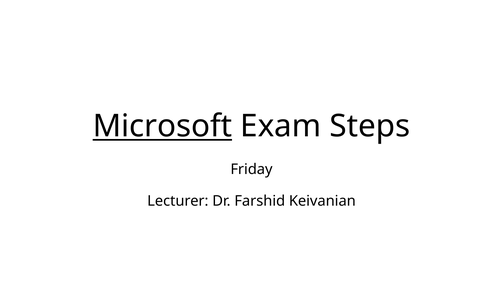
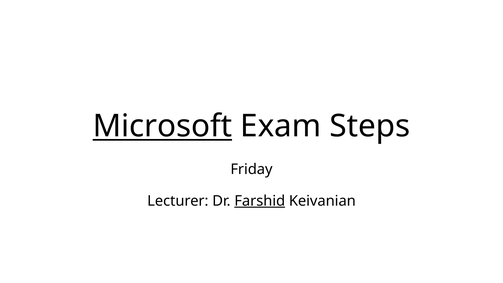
Farshid underline: none -> present
